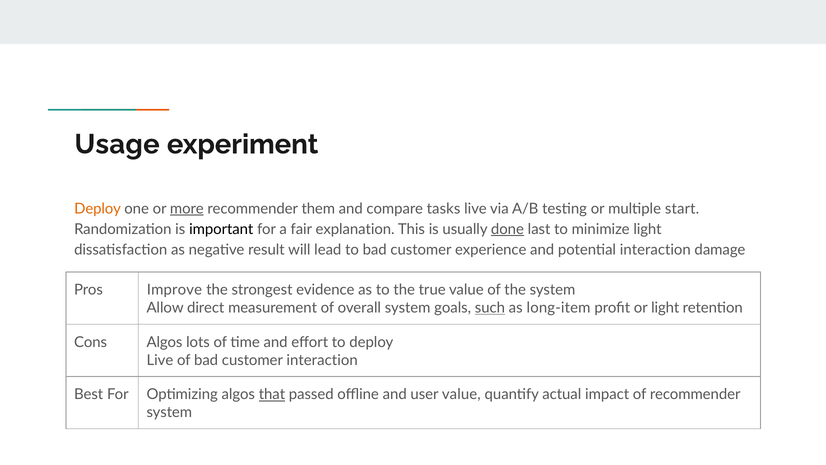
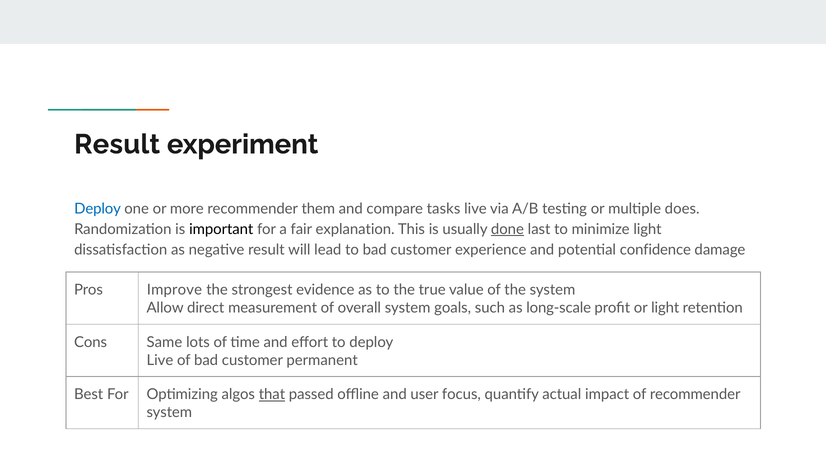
Usage at (117, 144): Usage -> Result
Deploy at (98, 209) colour: orange -> blue
more underline: present -> none
start: start -> does
potential interaction: interaction -> confidence
such underline: present -> none
long-item: long-item -> long-scale
Cons Algos: Algos -> Same
customer interaction: interaction -> permanent
user value: value -> focus
